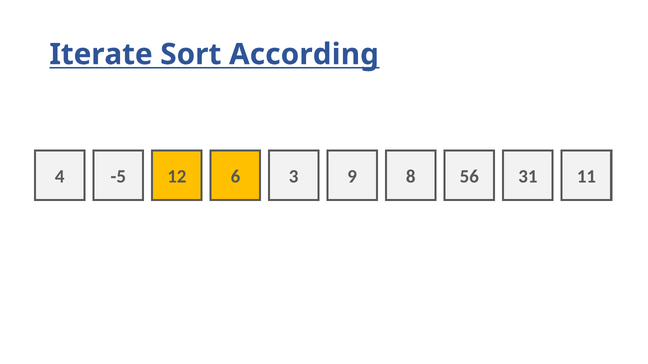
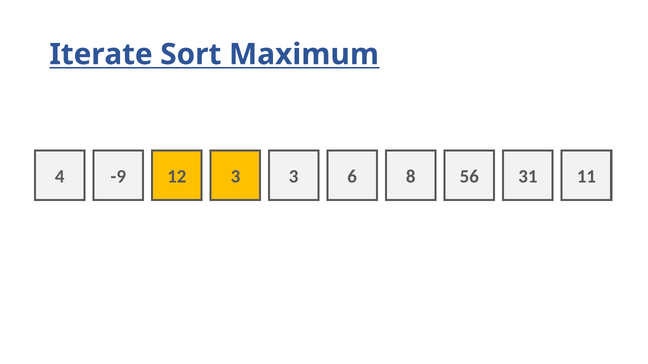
According: According -> Maximum
-5: -5 -> -9
12 6: 6 -> 3
9: 9 -> 6
